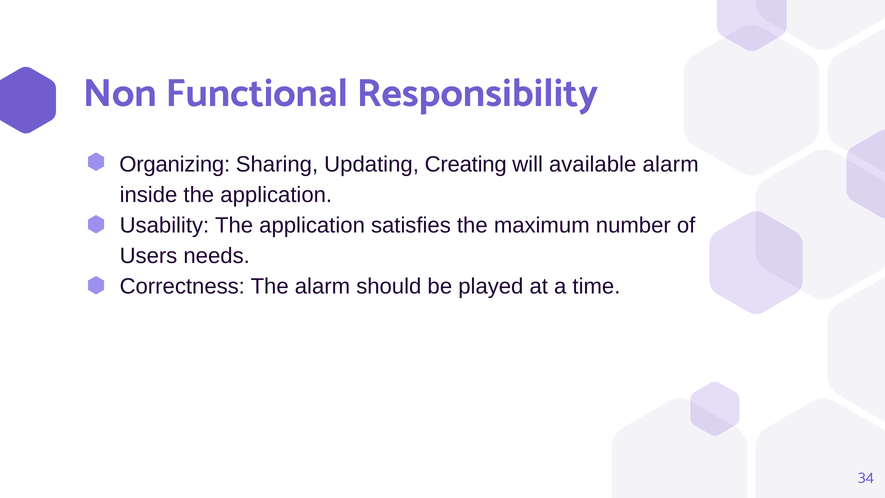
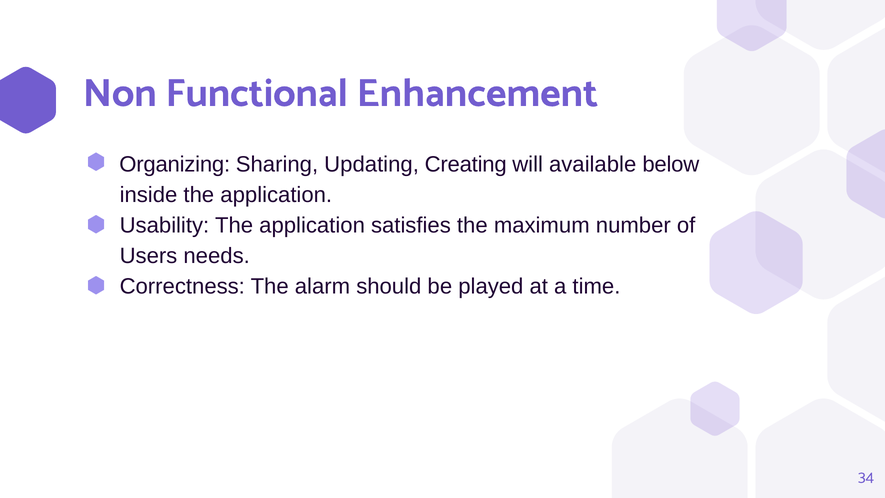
Responsibility: Responsibility -> Enhancement
available alarm: alarm -> below
